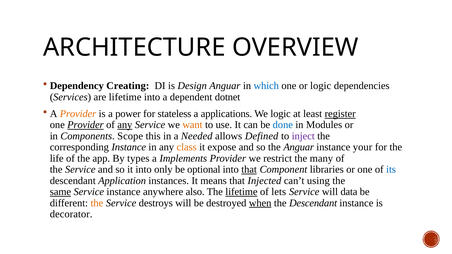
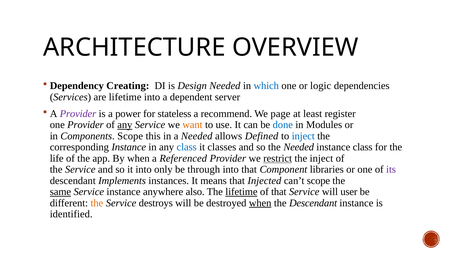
Design Anguar: Anguar -> Needed
dotnet: dotnet -> server
Provider at (78, 114) colour: orange -> purple
applications: applications -> recommend
We logic: logic -> page
register underline: present -> none
Provider at (85, 125) underline: present -> none
inject at (303, 136) colour: purple -> blue
class at (187, 147) colour: orange -> blue
expose: expose -> classes
the Anguar: Anguar -> Needed
instance your: your -> class
By types: types -> when
Implements: Implements -> Referenced
restrict underline: none -> present
the many: many -> inject
optional: optional -> through
that at (249, 170) underline: present -> none
its colour: blue -> purple
Application: Application -> Implements
can’t using: using -> scope
of lets: lets -> that
data: data -> user
decorator: decorator -> identified
